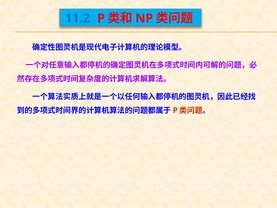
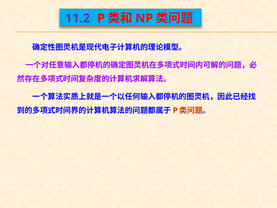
11.2 colour: blue -> purple
